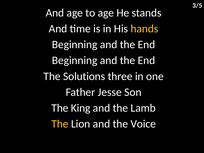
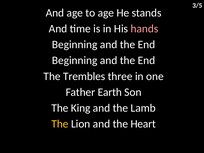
hands colour: yellow -> pink
Solutions: Solutions -> Trembles
Jesse: Jesse -> Earth
Voice: Voice -> Heart
